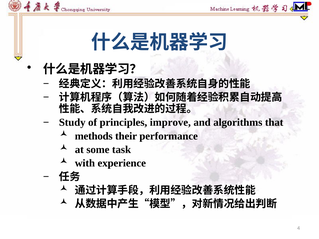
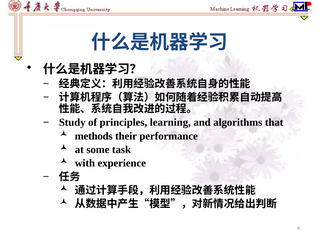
improve: improve -> learning
